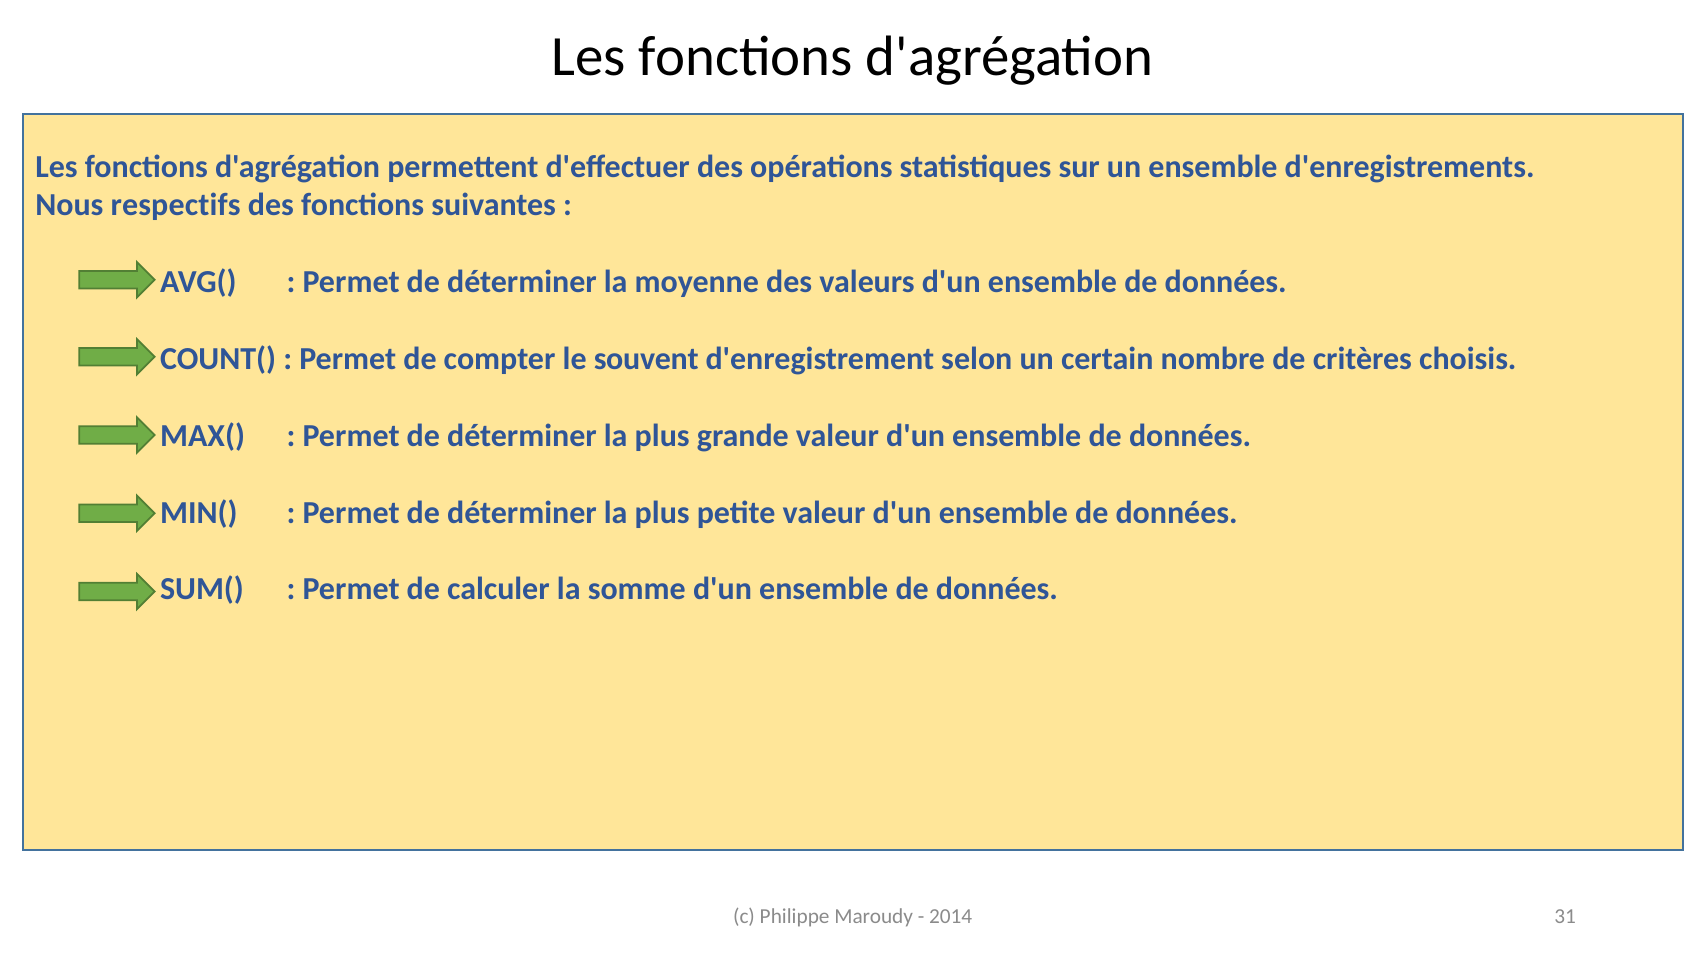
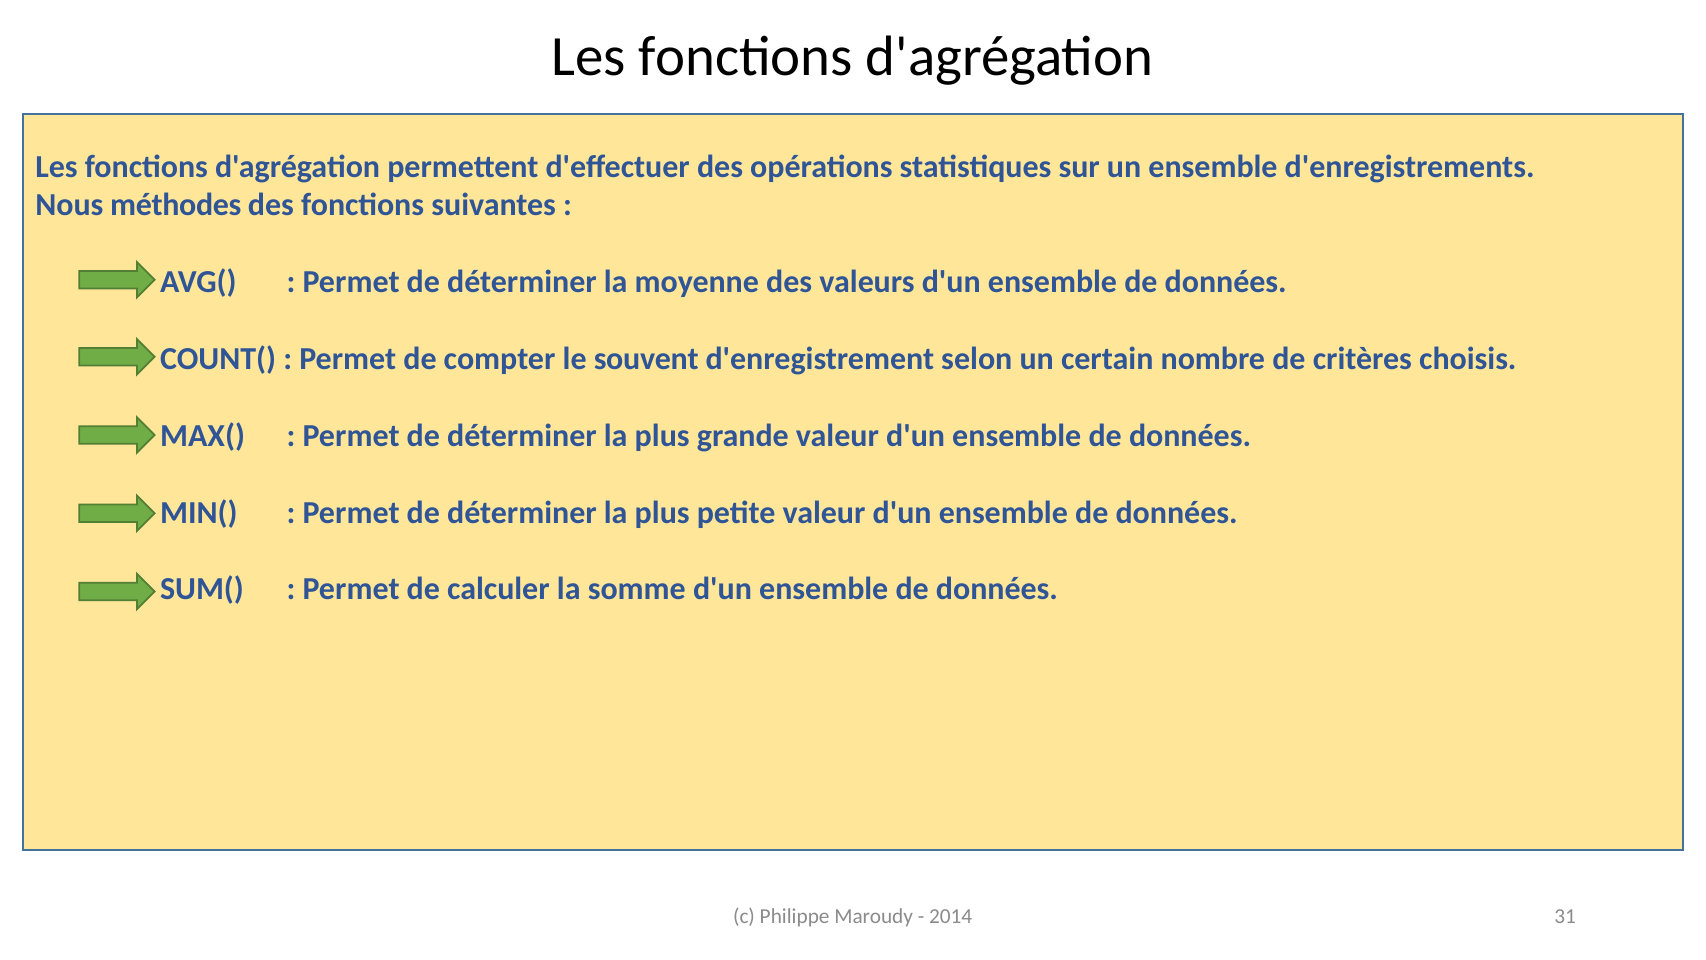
respectifs: respectifs -> méthodes
